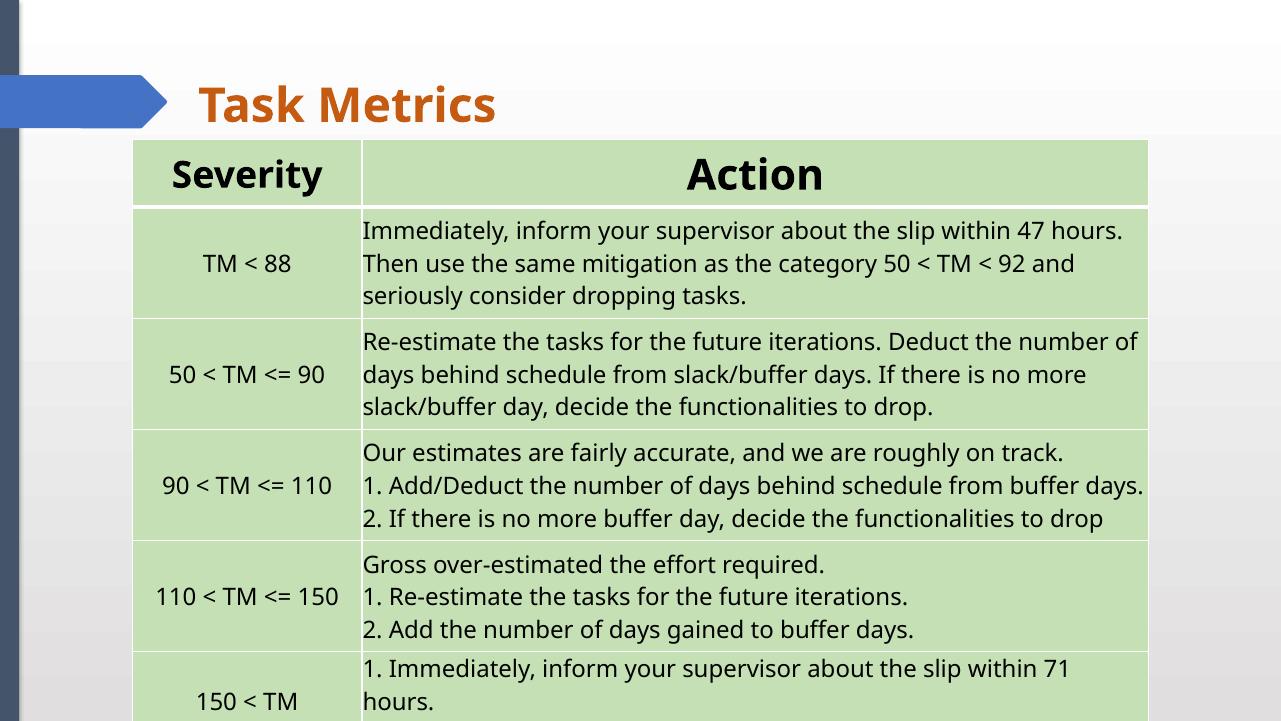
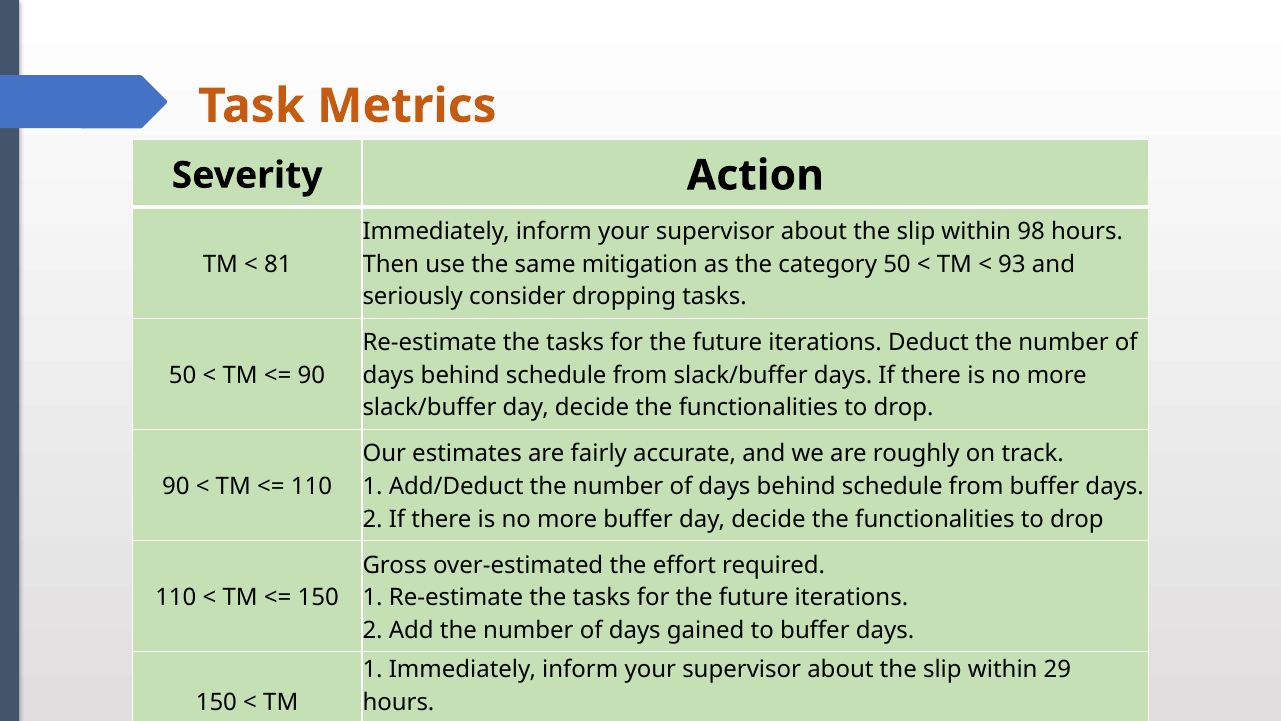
47: 47 -> 98
88: 88 -> 81
92: 92 -> 93
71: 71 -> 29
